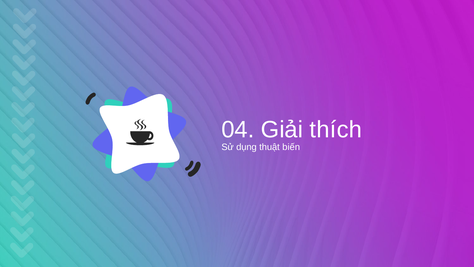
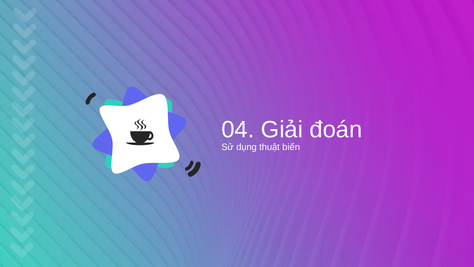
thích: thích -> đoán
